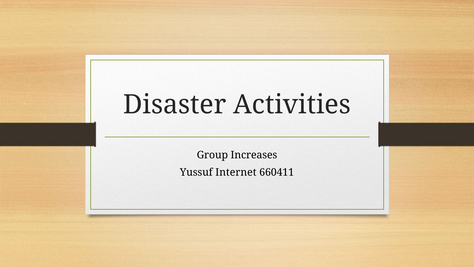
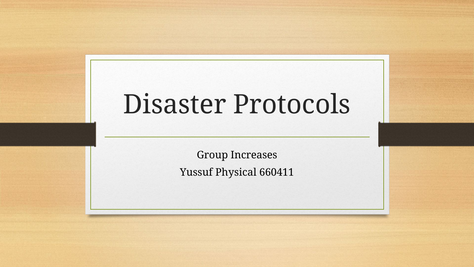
Activities: Activities -> Protocols
Internet: Internet -> Physical
